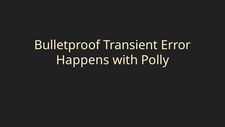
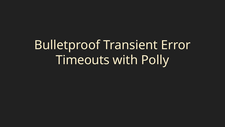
Happens: Happens -> Timeouts
